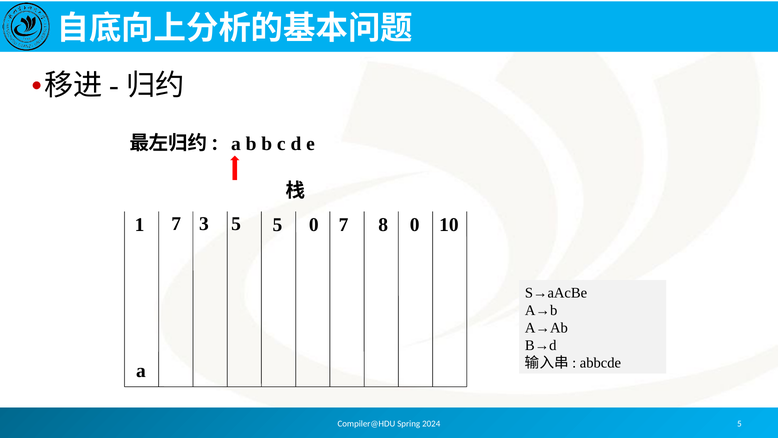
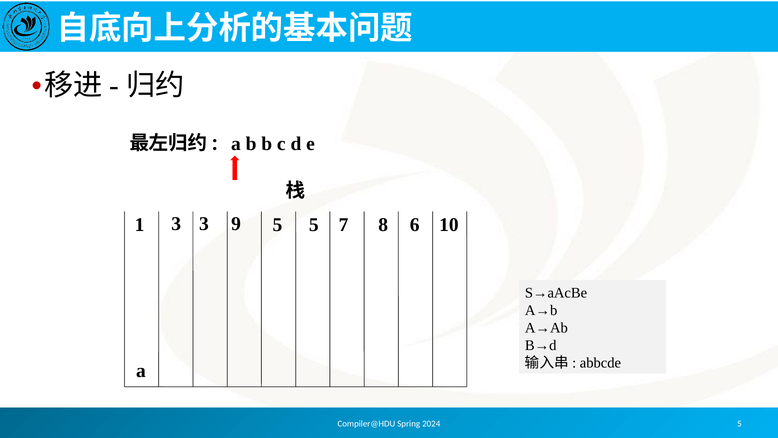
1 7: 7 -> 3
3 5: 5 -> 9
5 0: 0 -> 5
8 0: 0 -> 6
